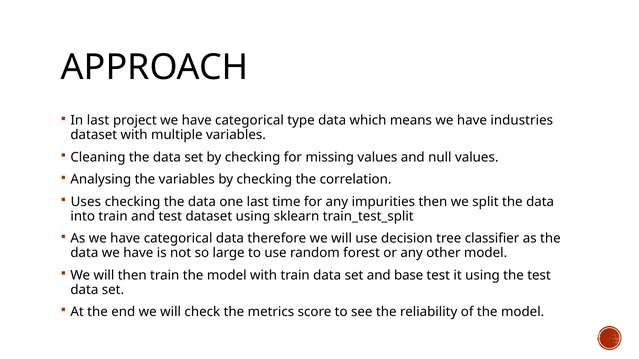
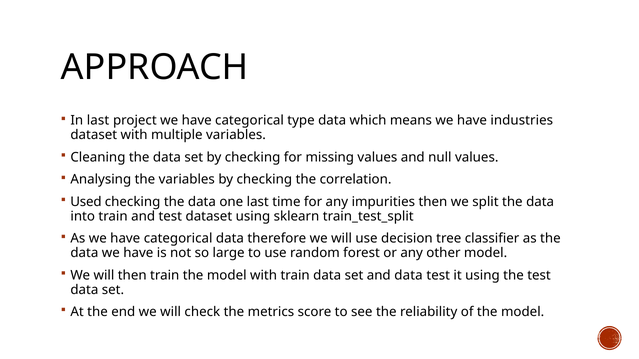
Uses: Uses -> Used
and base: base -> data
